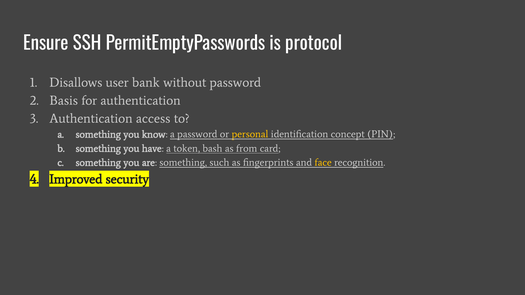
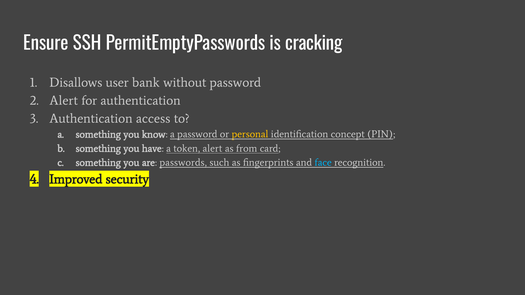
protocol: protocol -> cracking
Basis at (64, 101): Basis -> Alert
token bash: bash -> alert
are something: something -> passwords
face colour: yellow -> light blue
